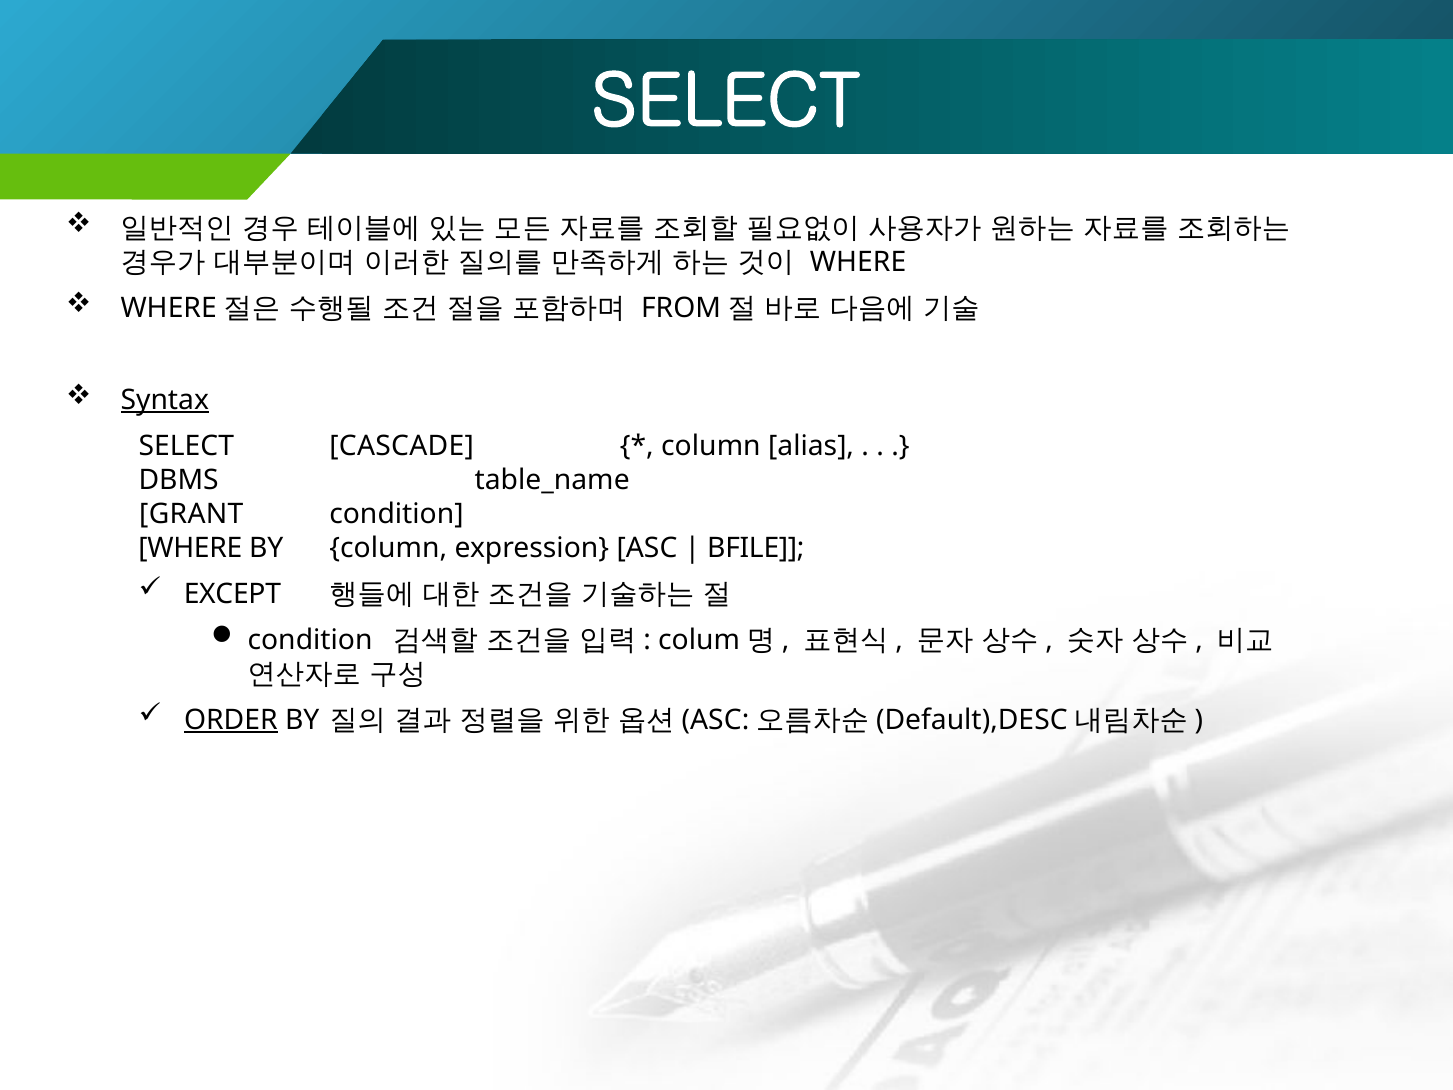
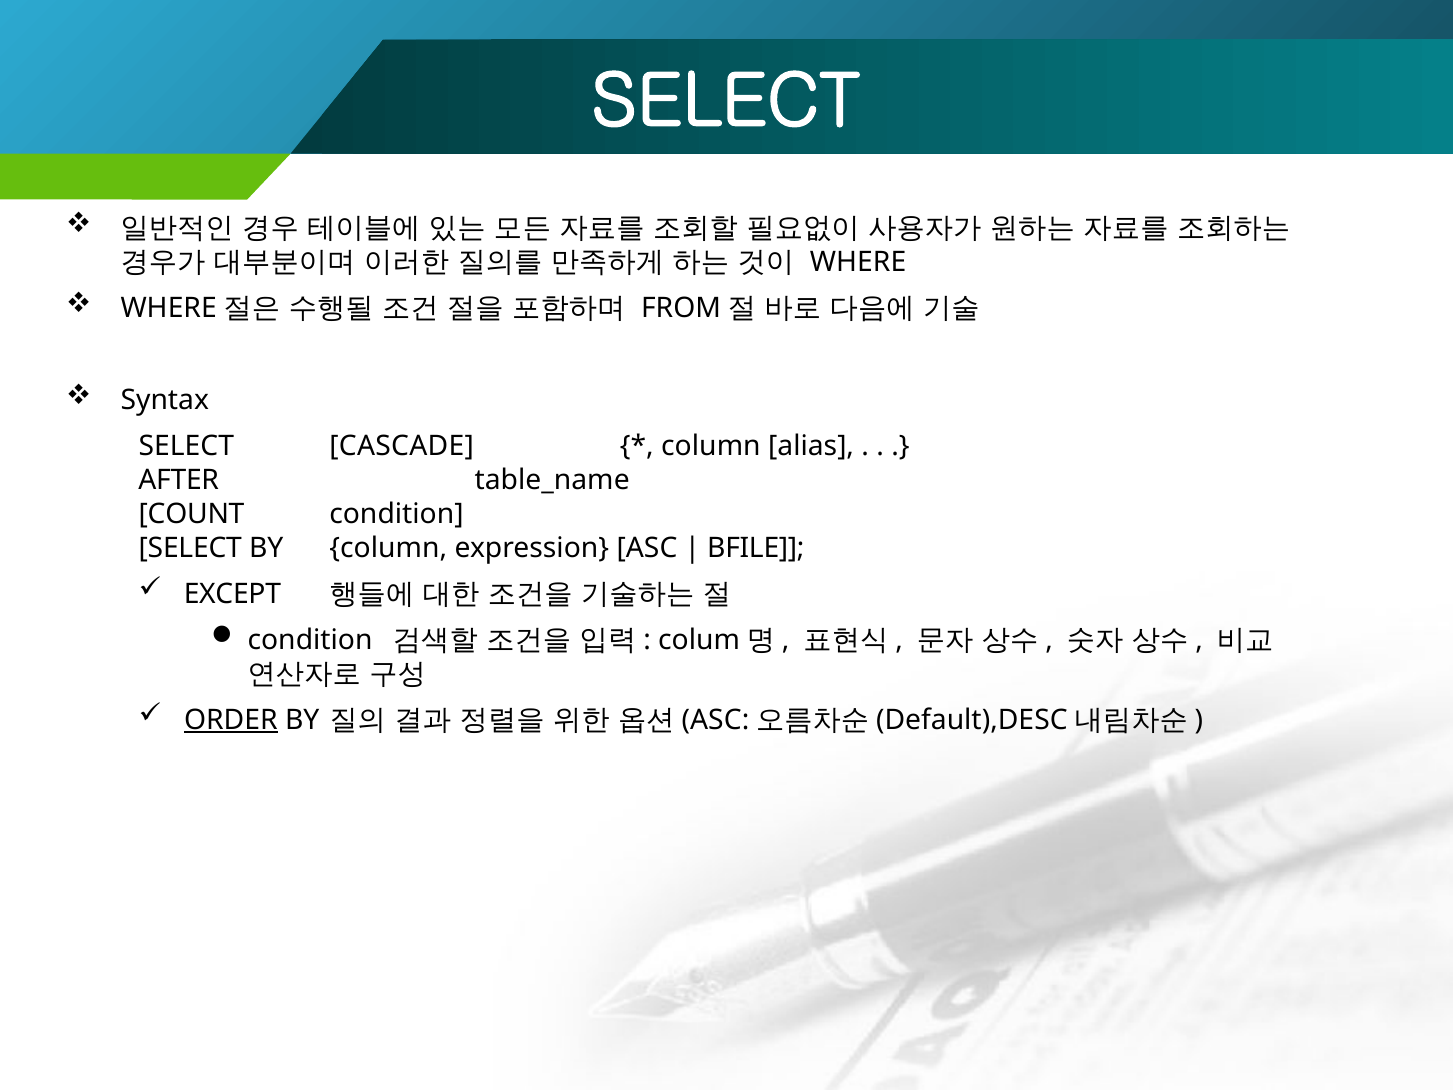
Syntax underline: present -> none
DBMS: DBMS -> AFTER
GRANT: GRANT -> COUNT
WHERE at (190, 548): WHERE -> SELECT
